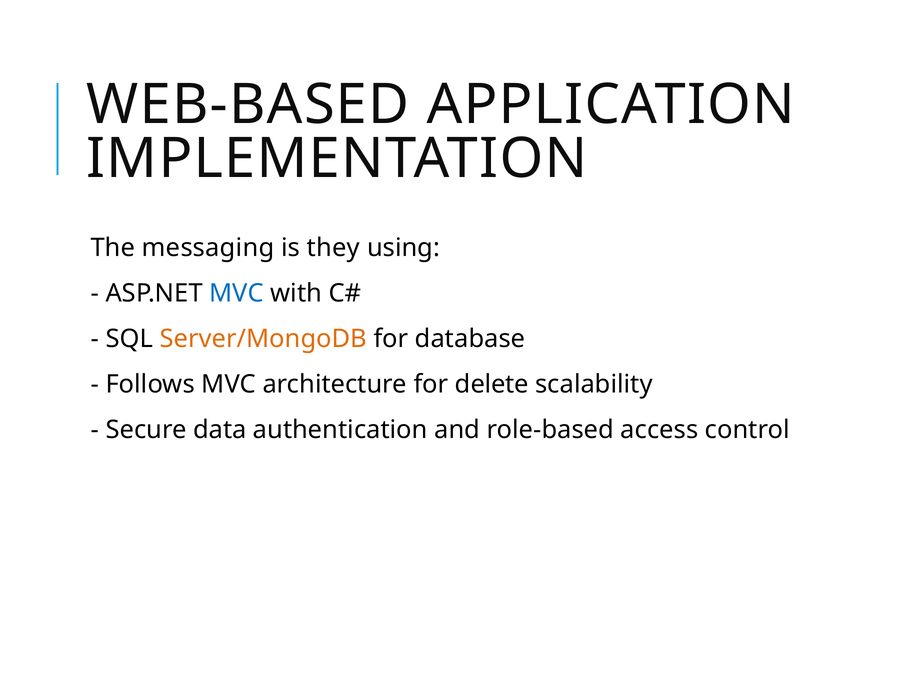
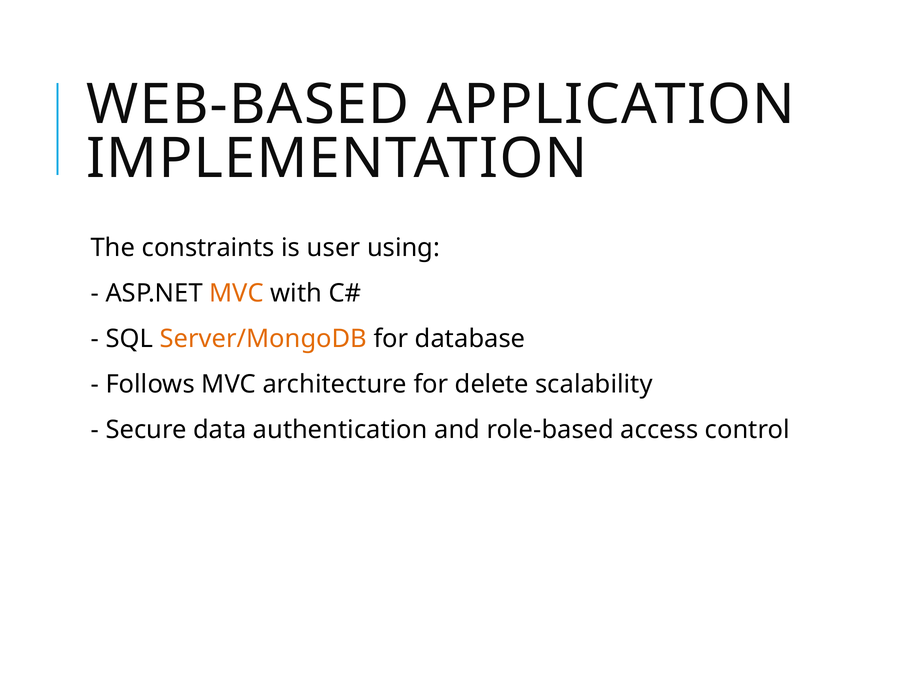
messaging: messaging -> constraints
they: they -> user
MVC at (237, 293) colour: blue -> orange
